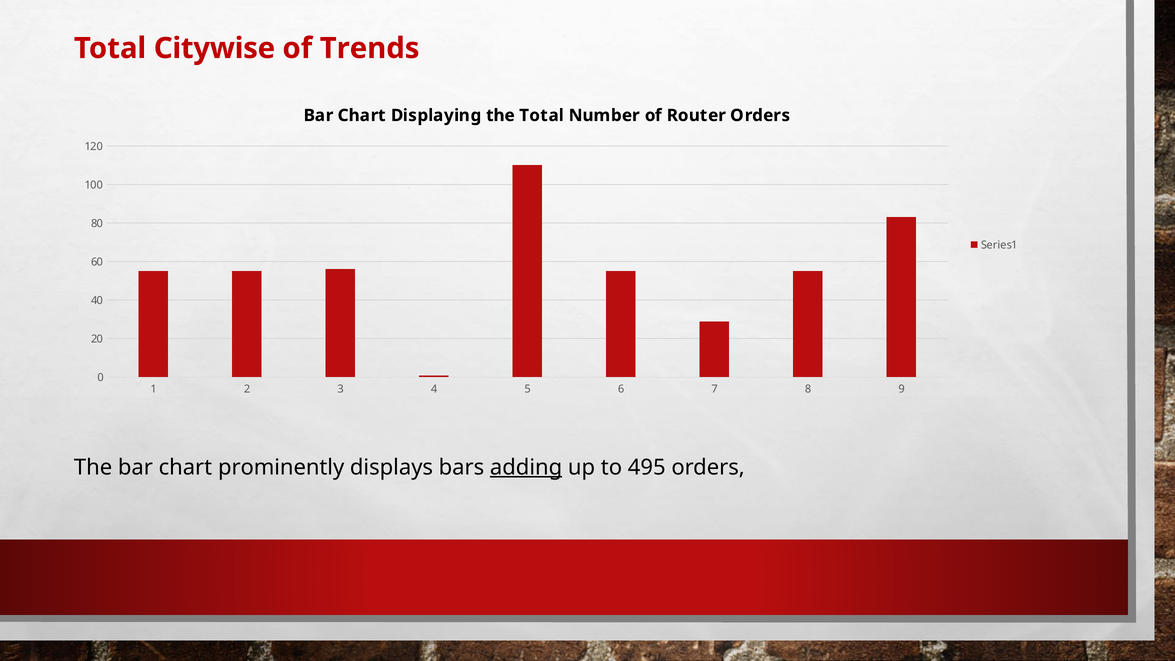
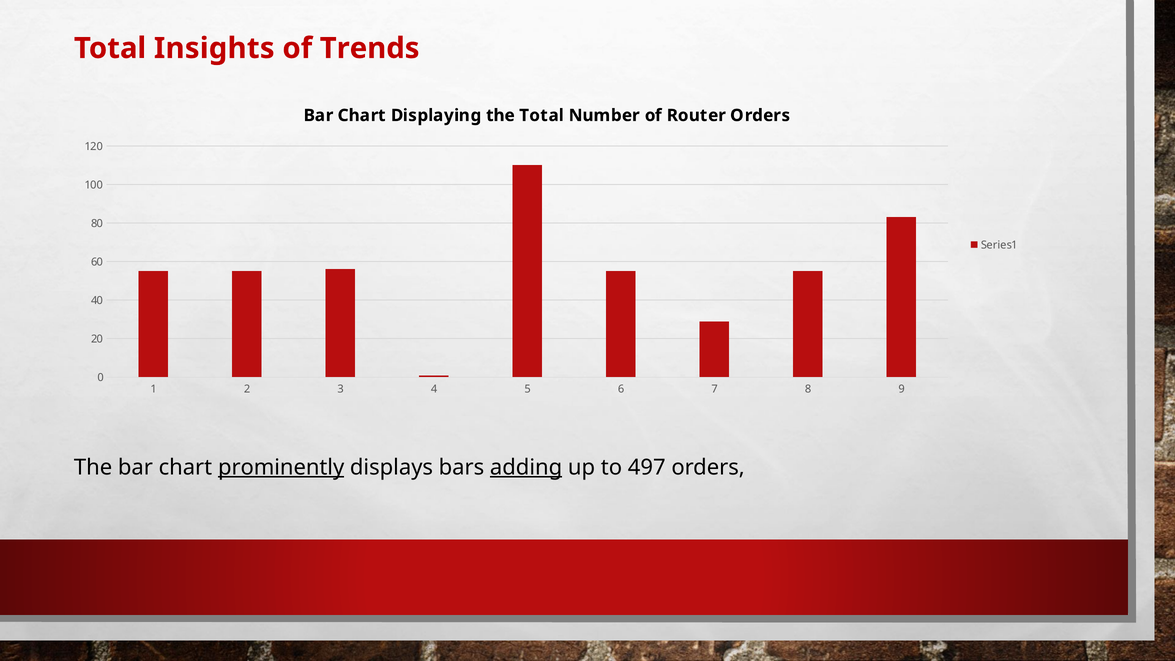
Citywise: Citywise -> Insights
prominently underline: none -> present
495: 495 -> 497
